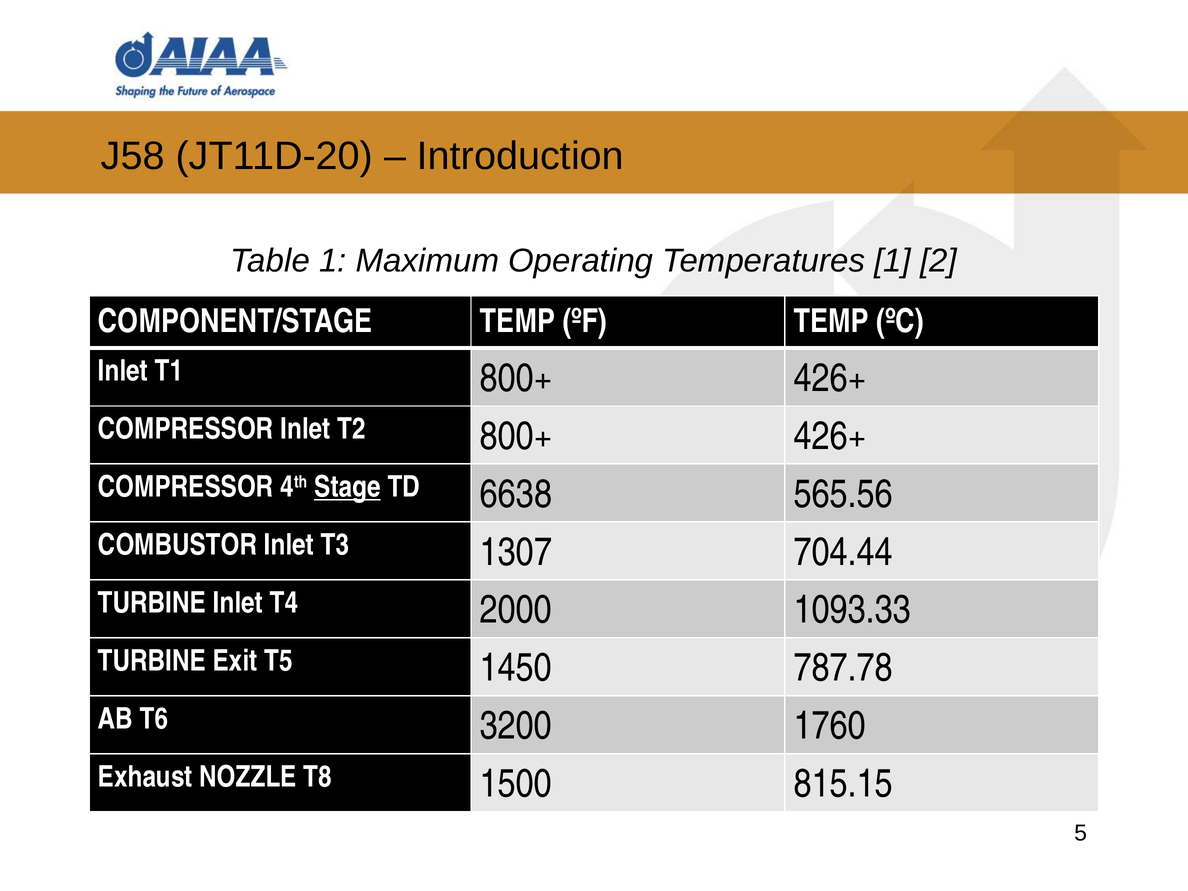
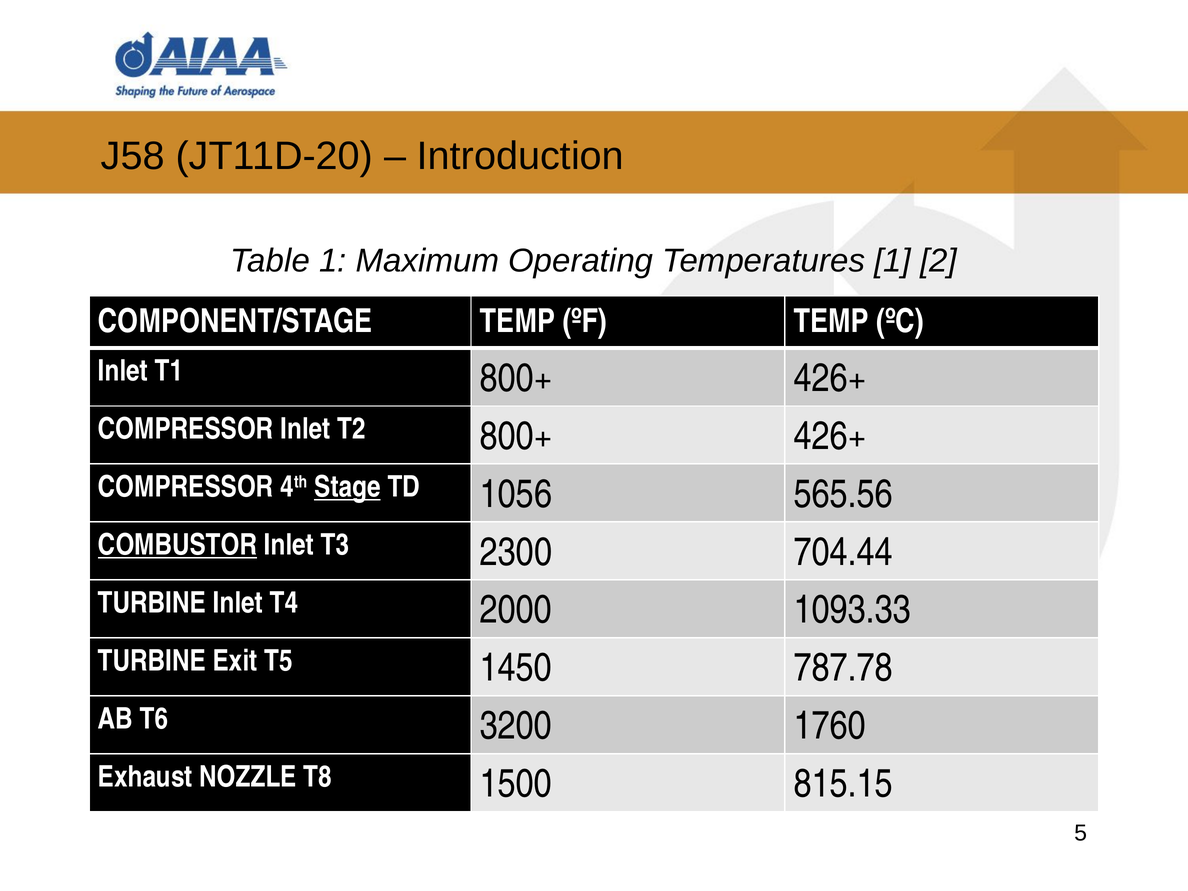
6638: 6638 -> 1056
COMBUSTOR underline: none -> present
1307: 1307 -> 2300
